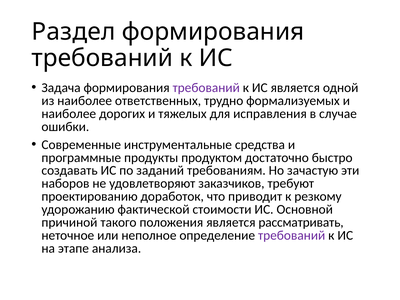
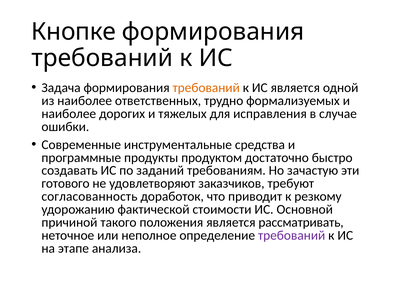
Раздел: Раздел -> Кнопке
требований at (206, 88) colour: purple -> orange
наборов: наборов -> готового
проектированию: проектированию -> согласованность
